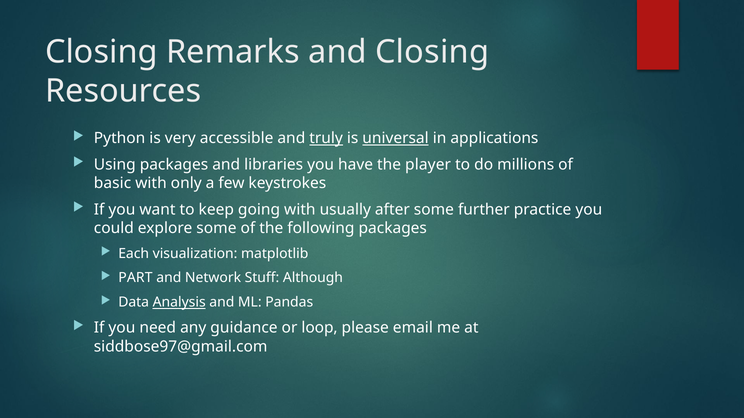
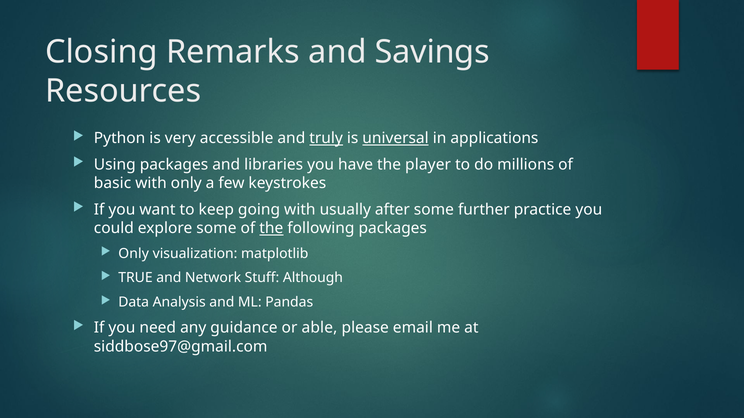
and Closing: Closing -> Savings
the at (271, 228) underline: none -> present
Each at (134, 254): Each -> Only
PART: PART -> TRUE
Analysis underline: present -> none
loop: loop -> able
